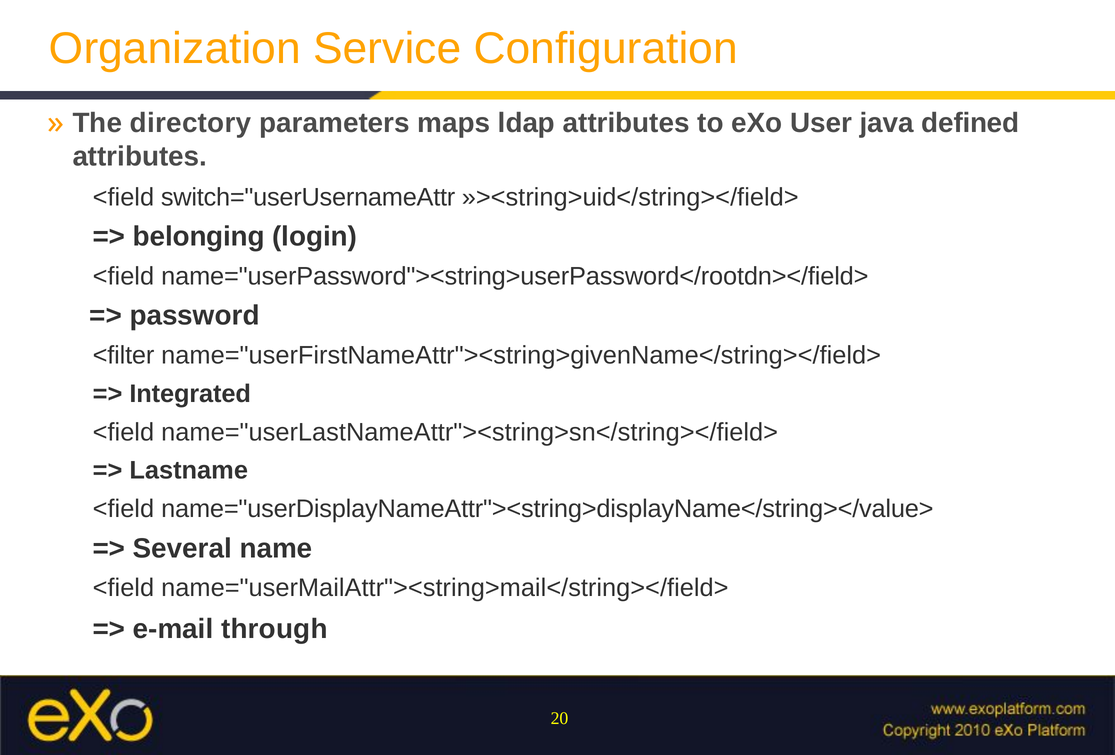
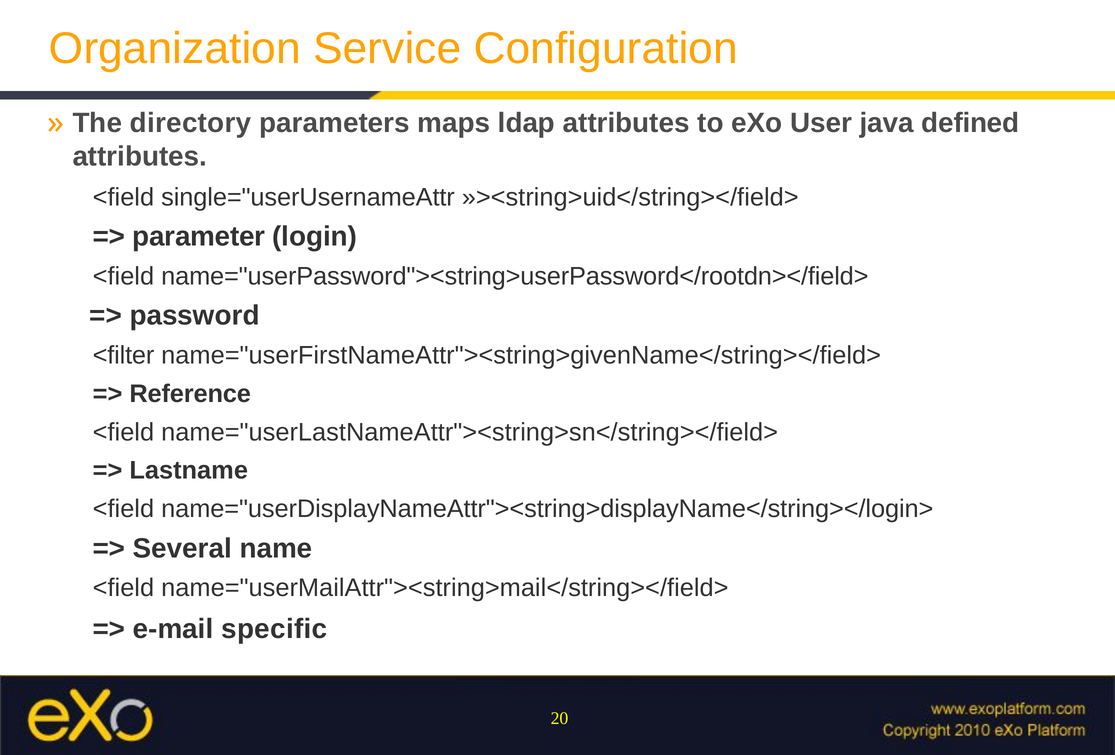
switch="userUsernameAttr: switch="userUsernameAttr -> single="userUsernameAttr
belonging: belonging -> parameter
Integrated: Integrated -> Reference
name="userDisplayNameAttr"><string>displayName</string></value>: name="userDisplayNameAttr"><string>displayName</string></value> -> name="userDisplayNameAttr"><string>displayName</string></login>
through: through -> specific
